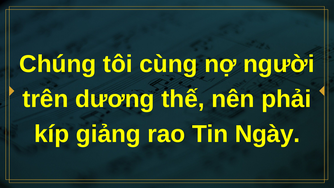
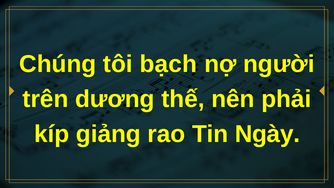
cùng: cùng -> bạch
